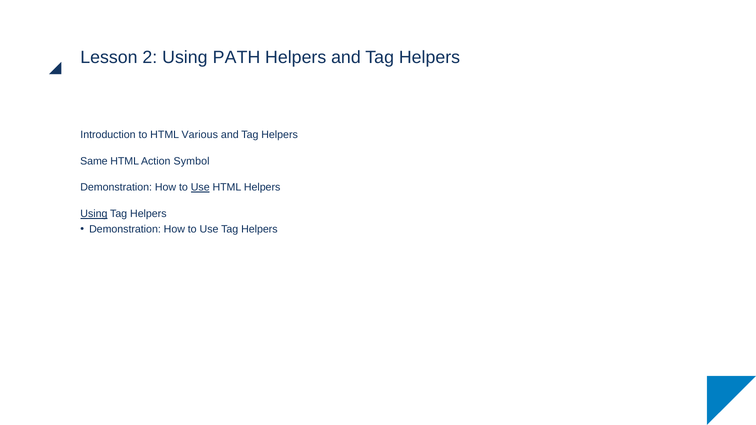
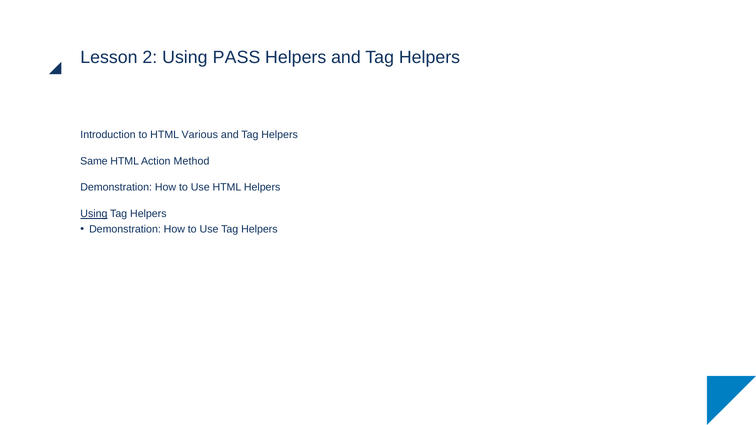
PATH: PATH -> PASS
Symbol: Symbol -> Method
Use at (200, 188) underline: present -> none
